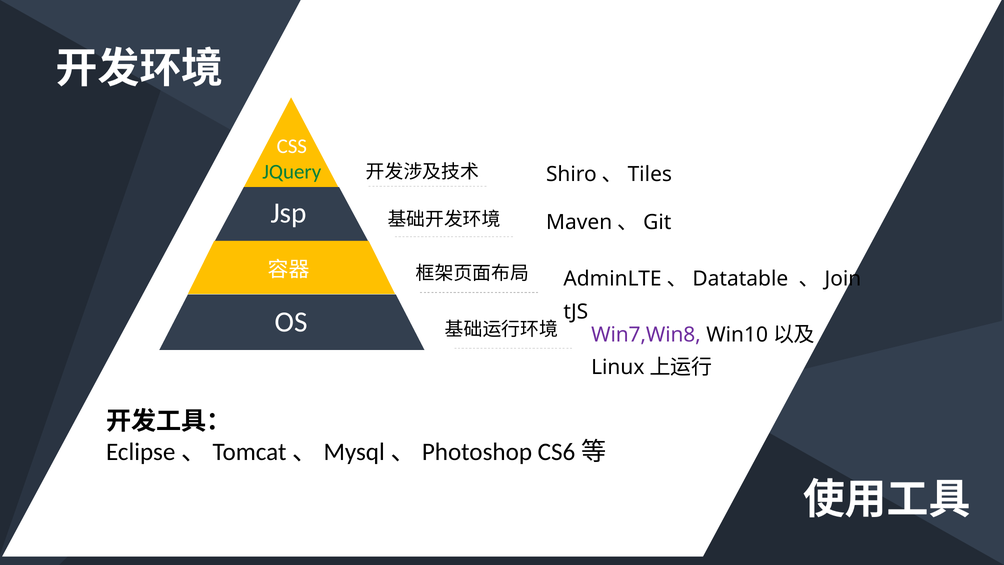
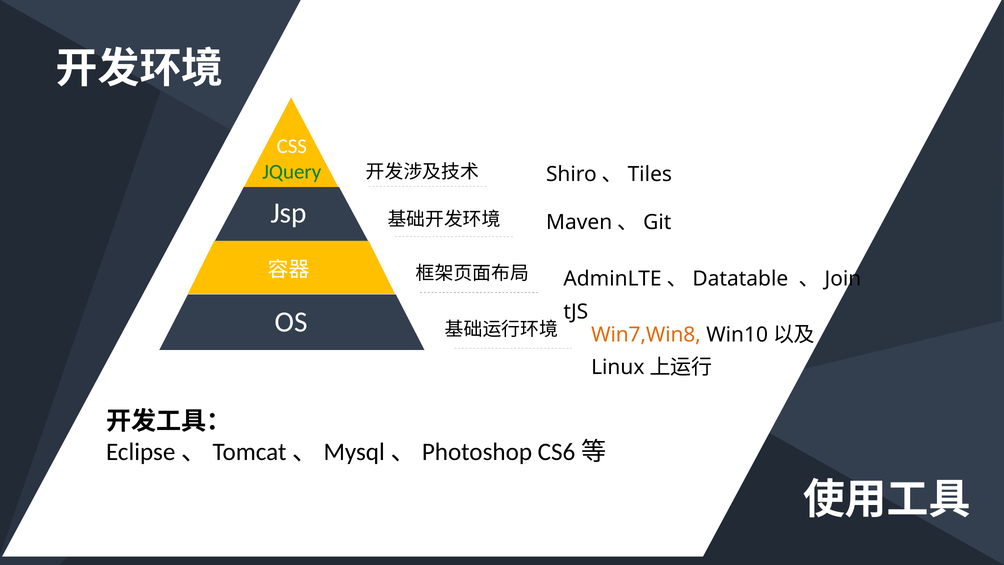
Win7,Win8 colour: purple -> orange
